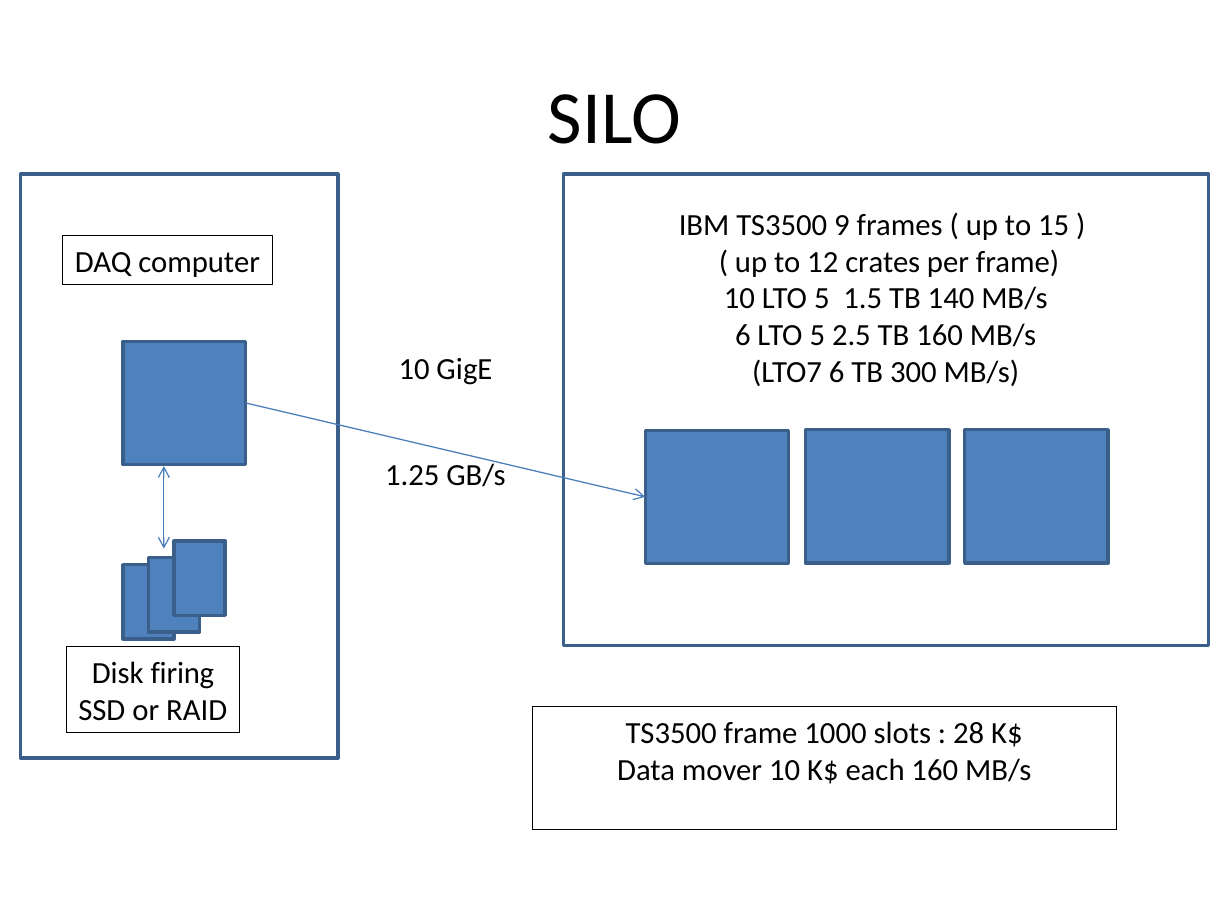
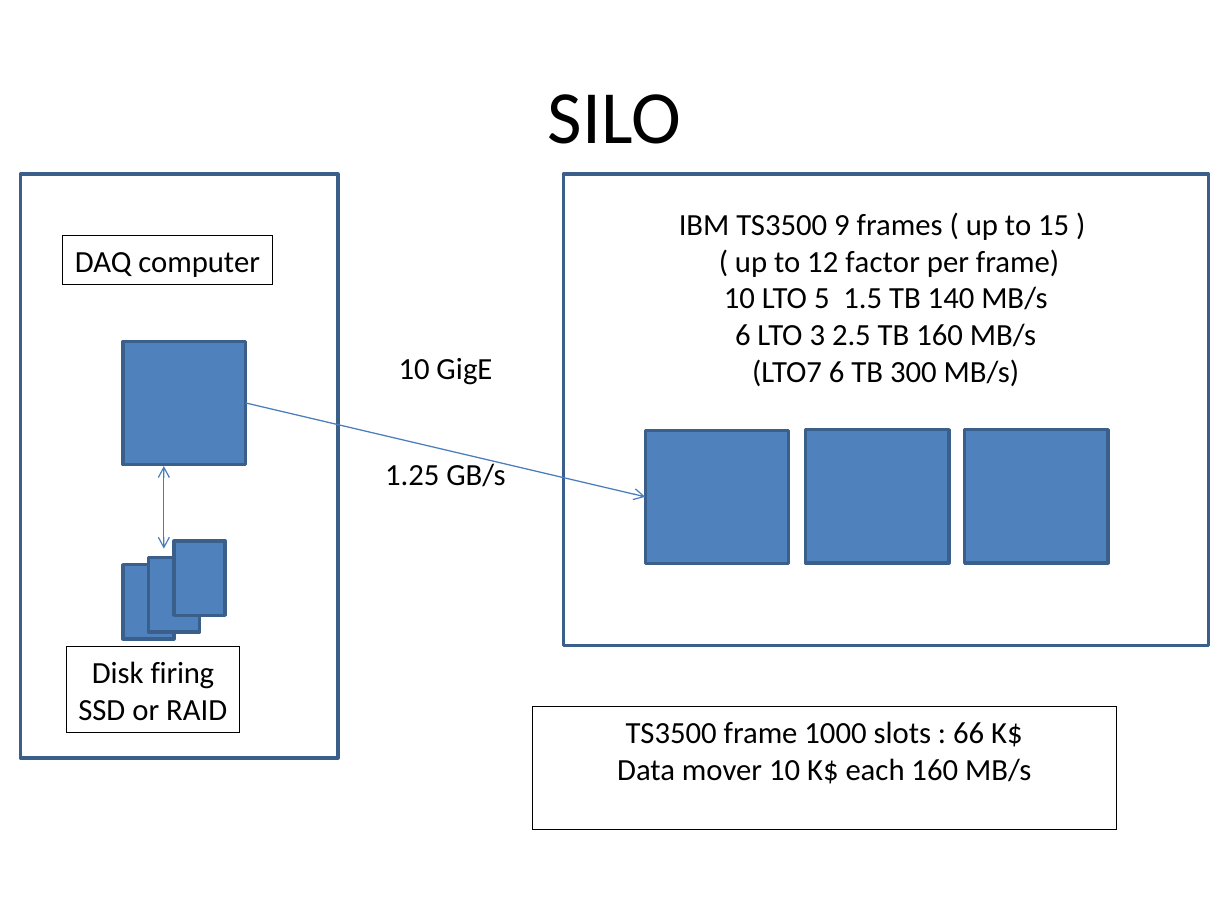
crates: crates -> factor
6 LTO 5: 5 -> 3
28: 28 -> 66
